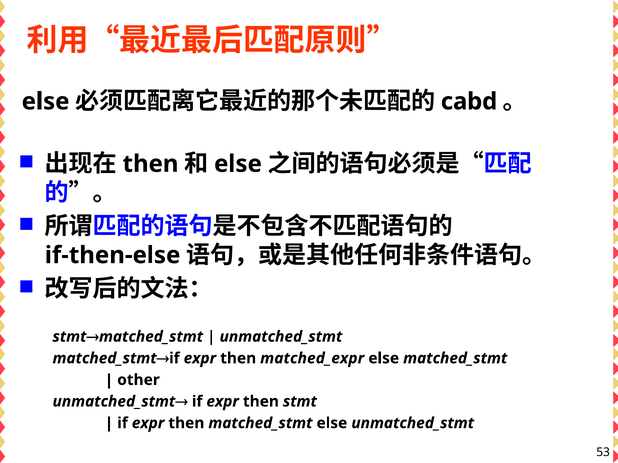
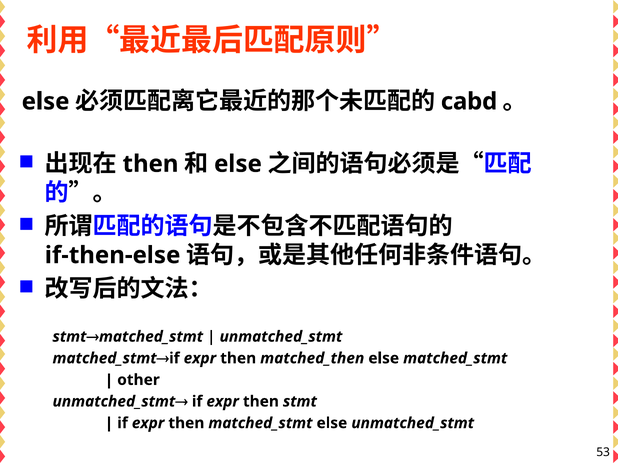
matched_expr: matched_expr -> matched_then
